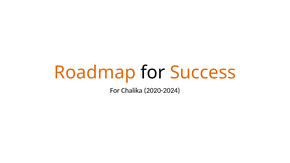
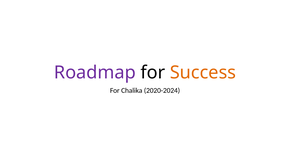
Roadmap colour: orange -> purple
